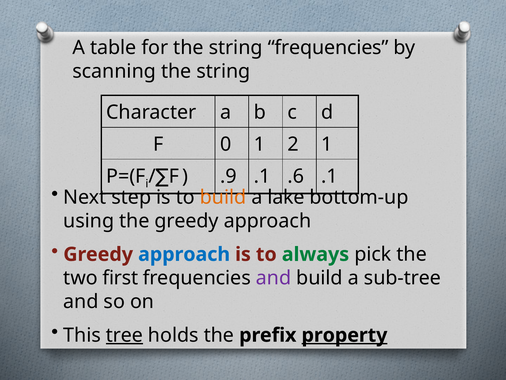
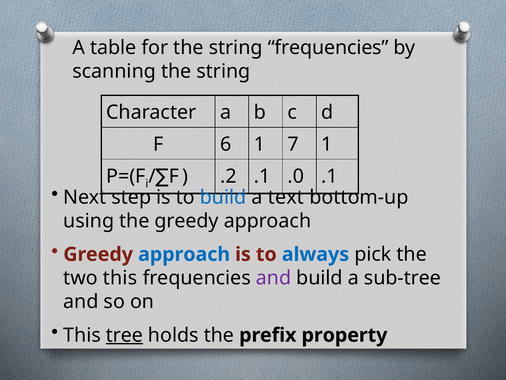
0: 0 -> 6
2: 2 -> 7
.9: .9 -> .2
.6: .6 -> .0
build at (223, 197) colour: orange -> blue
lake: lake -> text
always colour: green -> blue
two first: first -> this
property underline: present -> none
